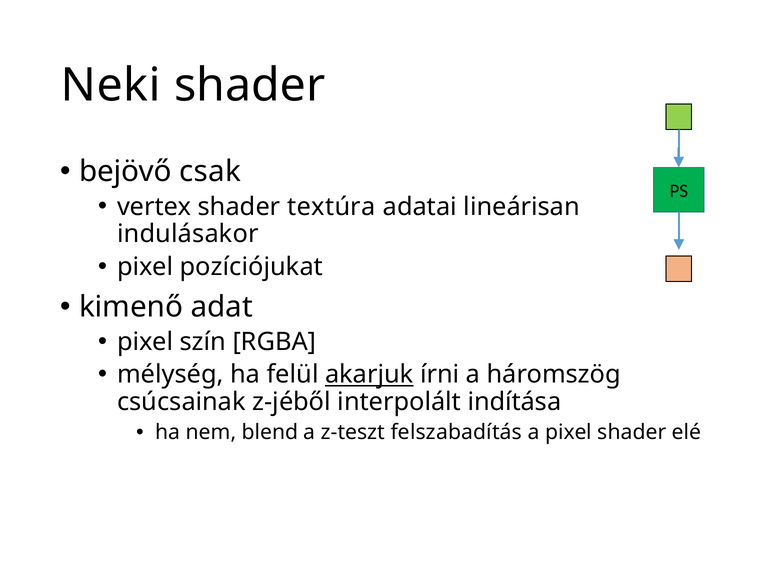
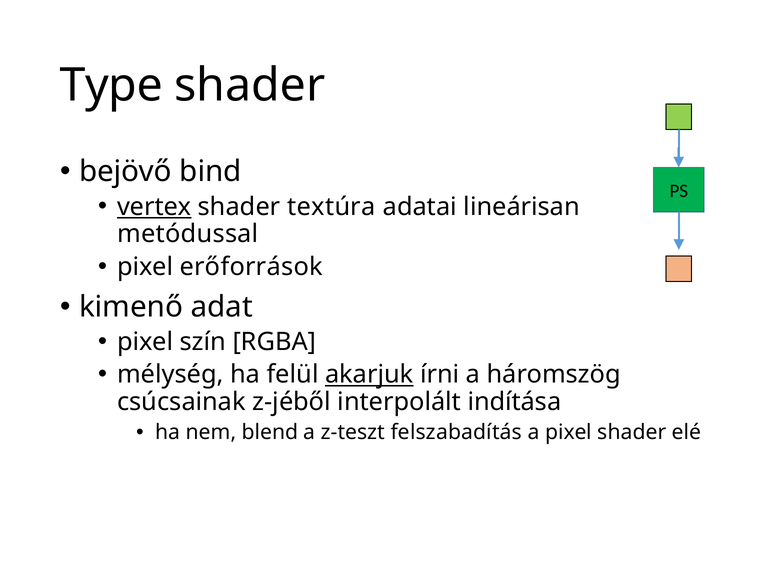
Neki: Neki -> Type
csak: csak -> bind
vertex underline: none -> present
indulásakor: indulásakor -> metódussal
pozíciójukat: pozíciójukat -> erőforrások
